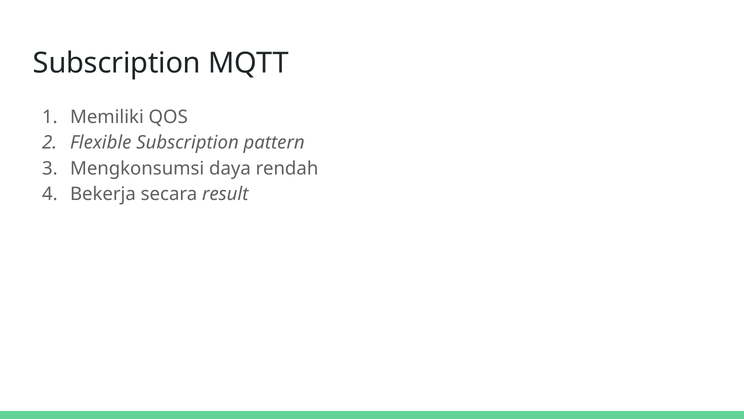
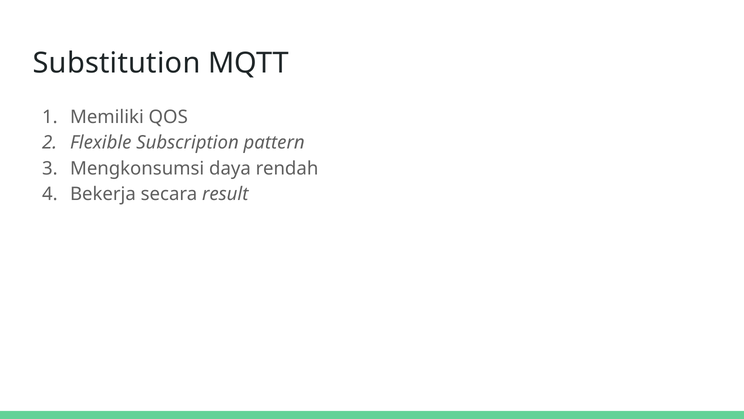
Subscription at (117, 63): Subscription -> Substitution
